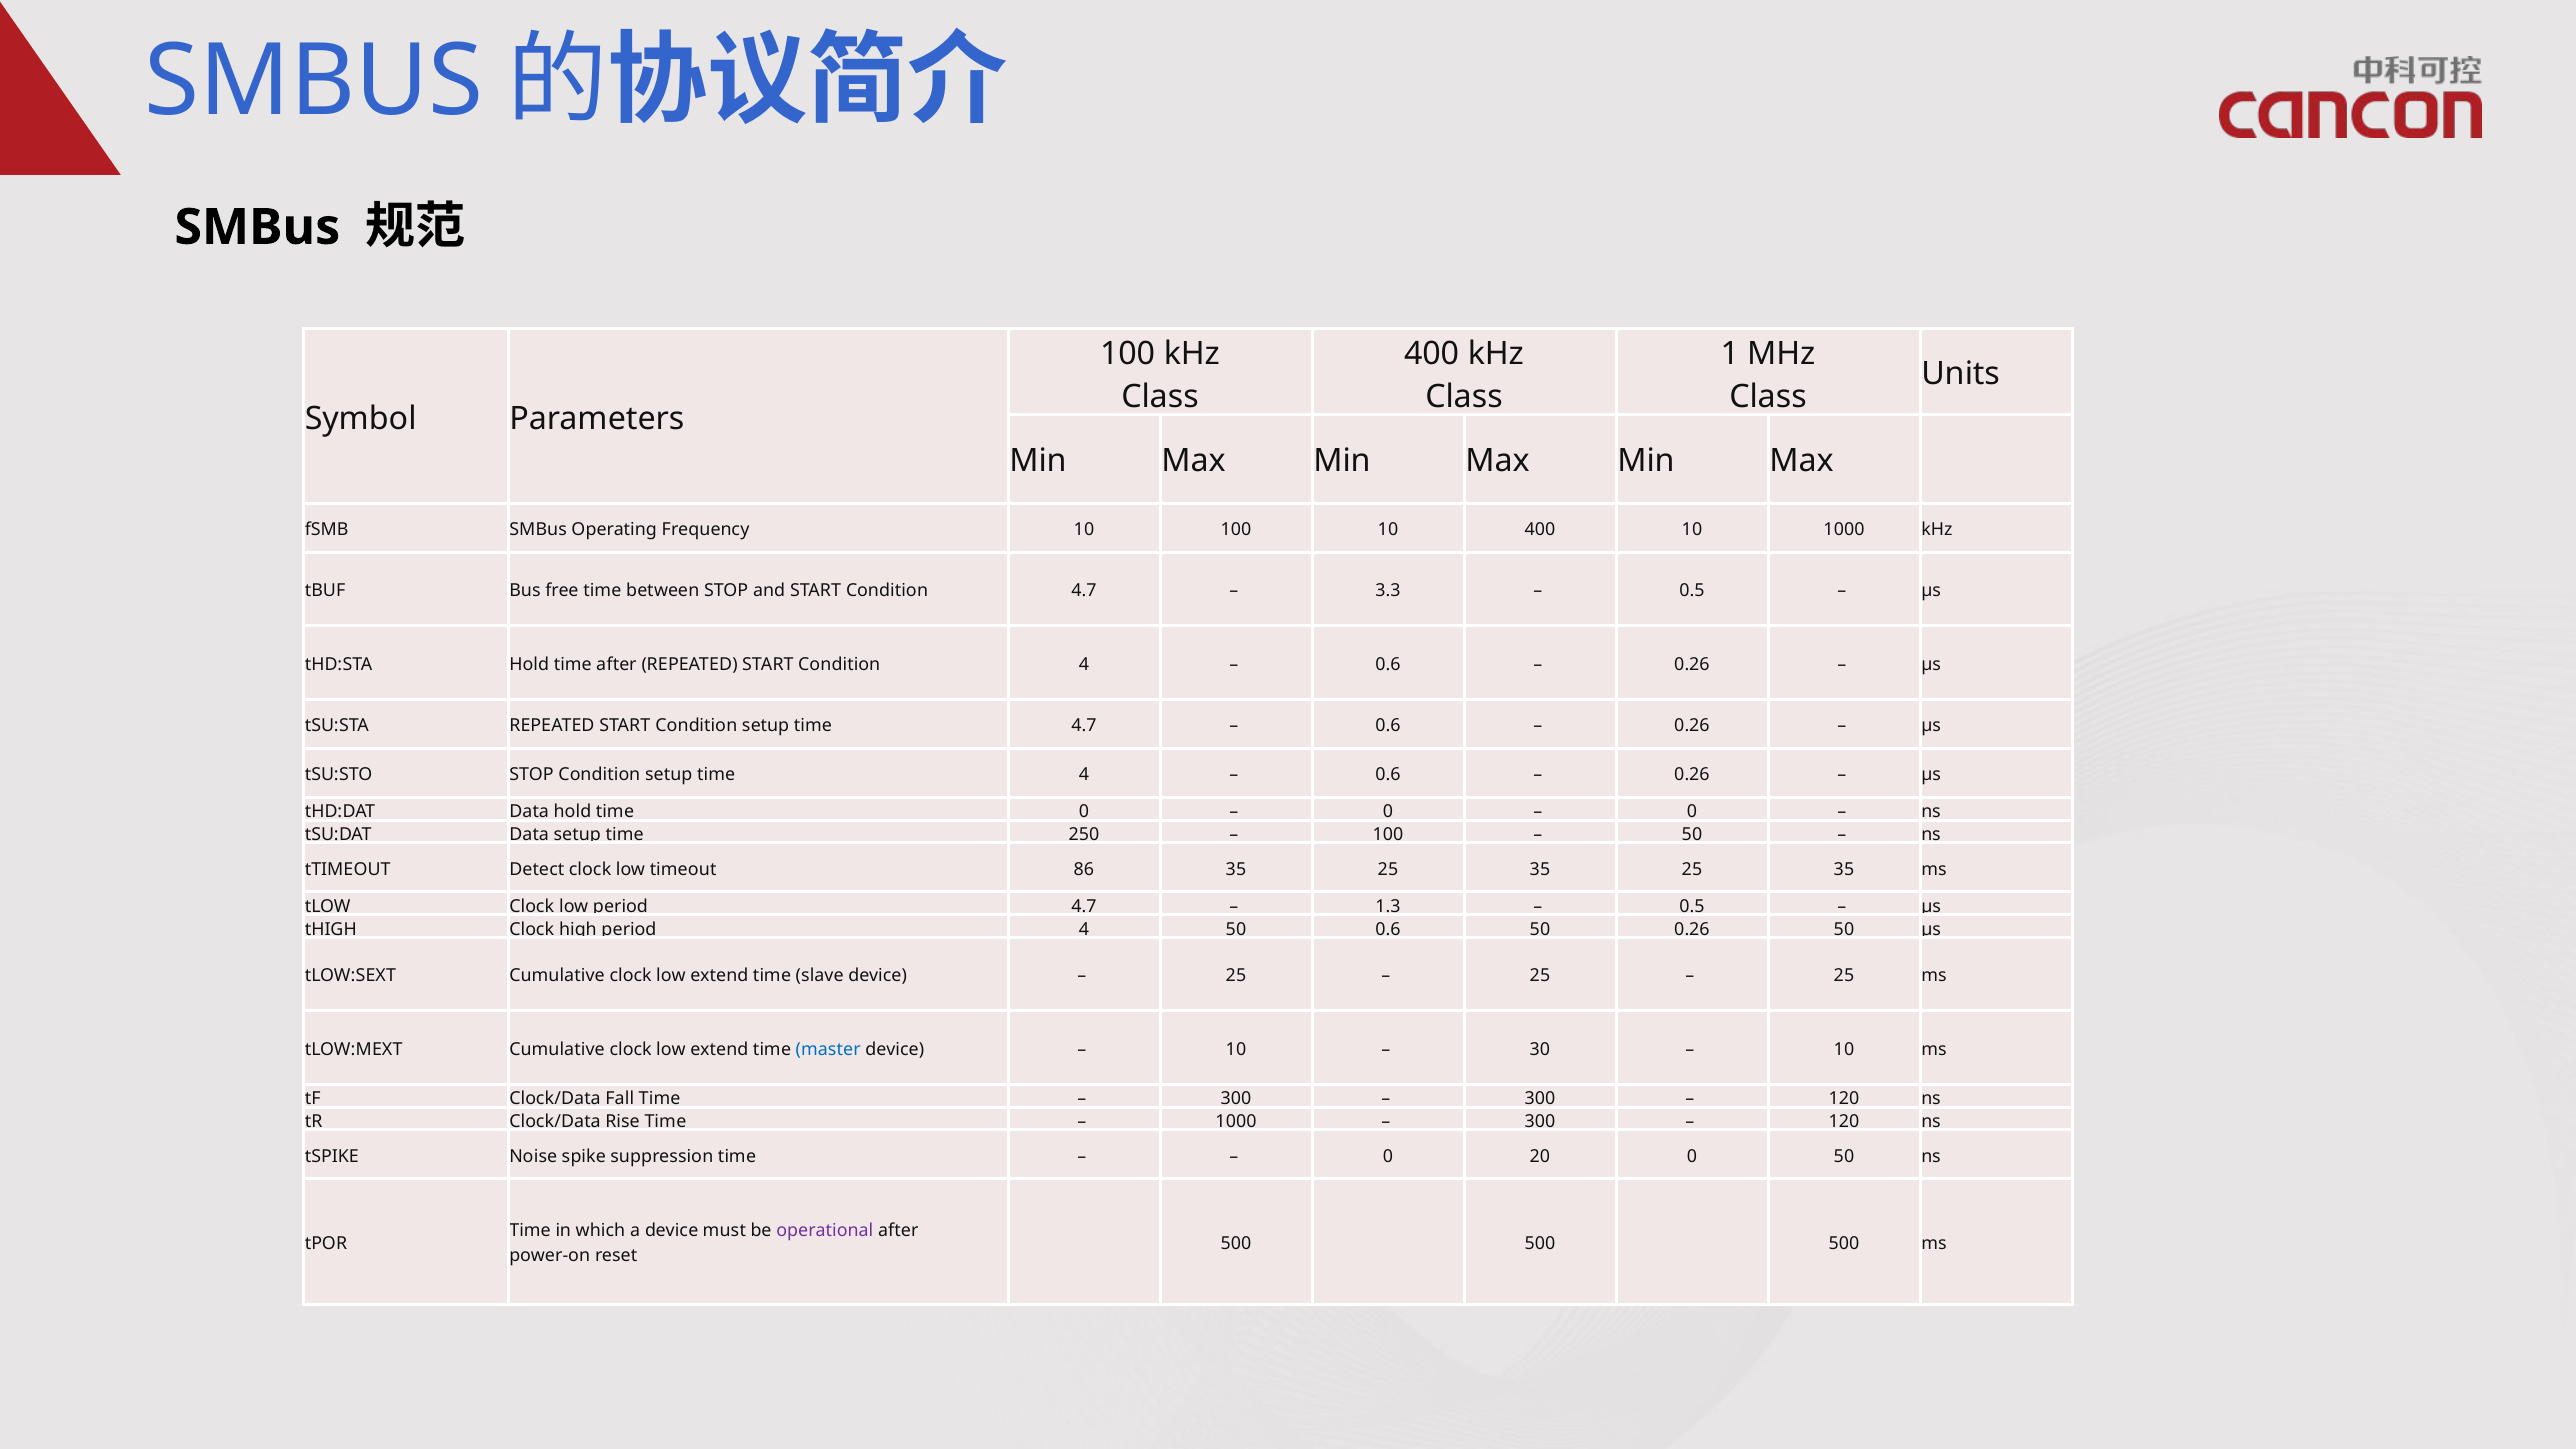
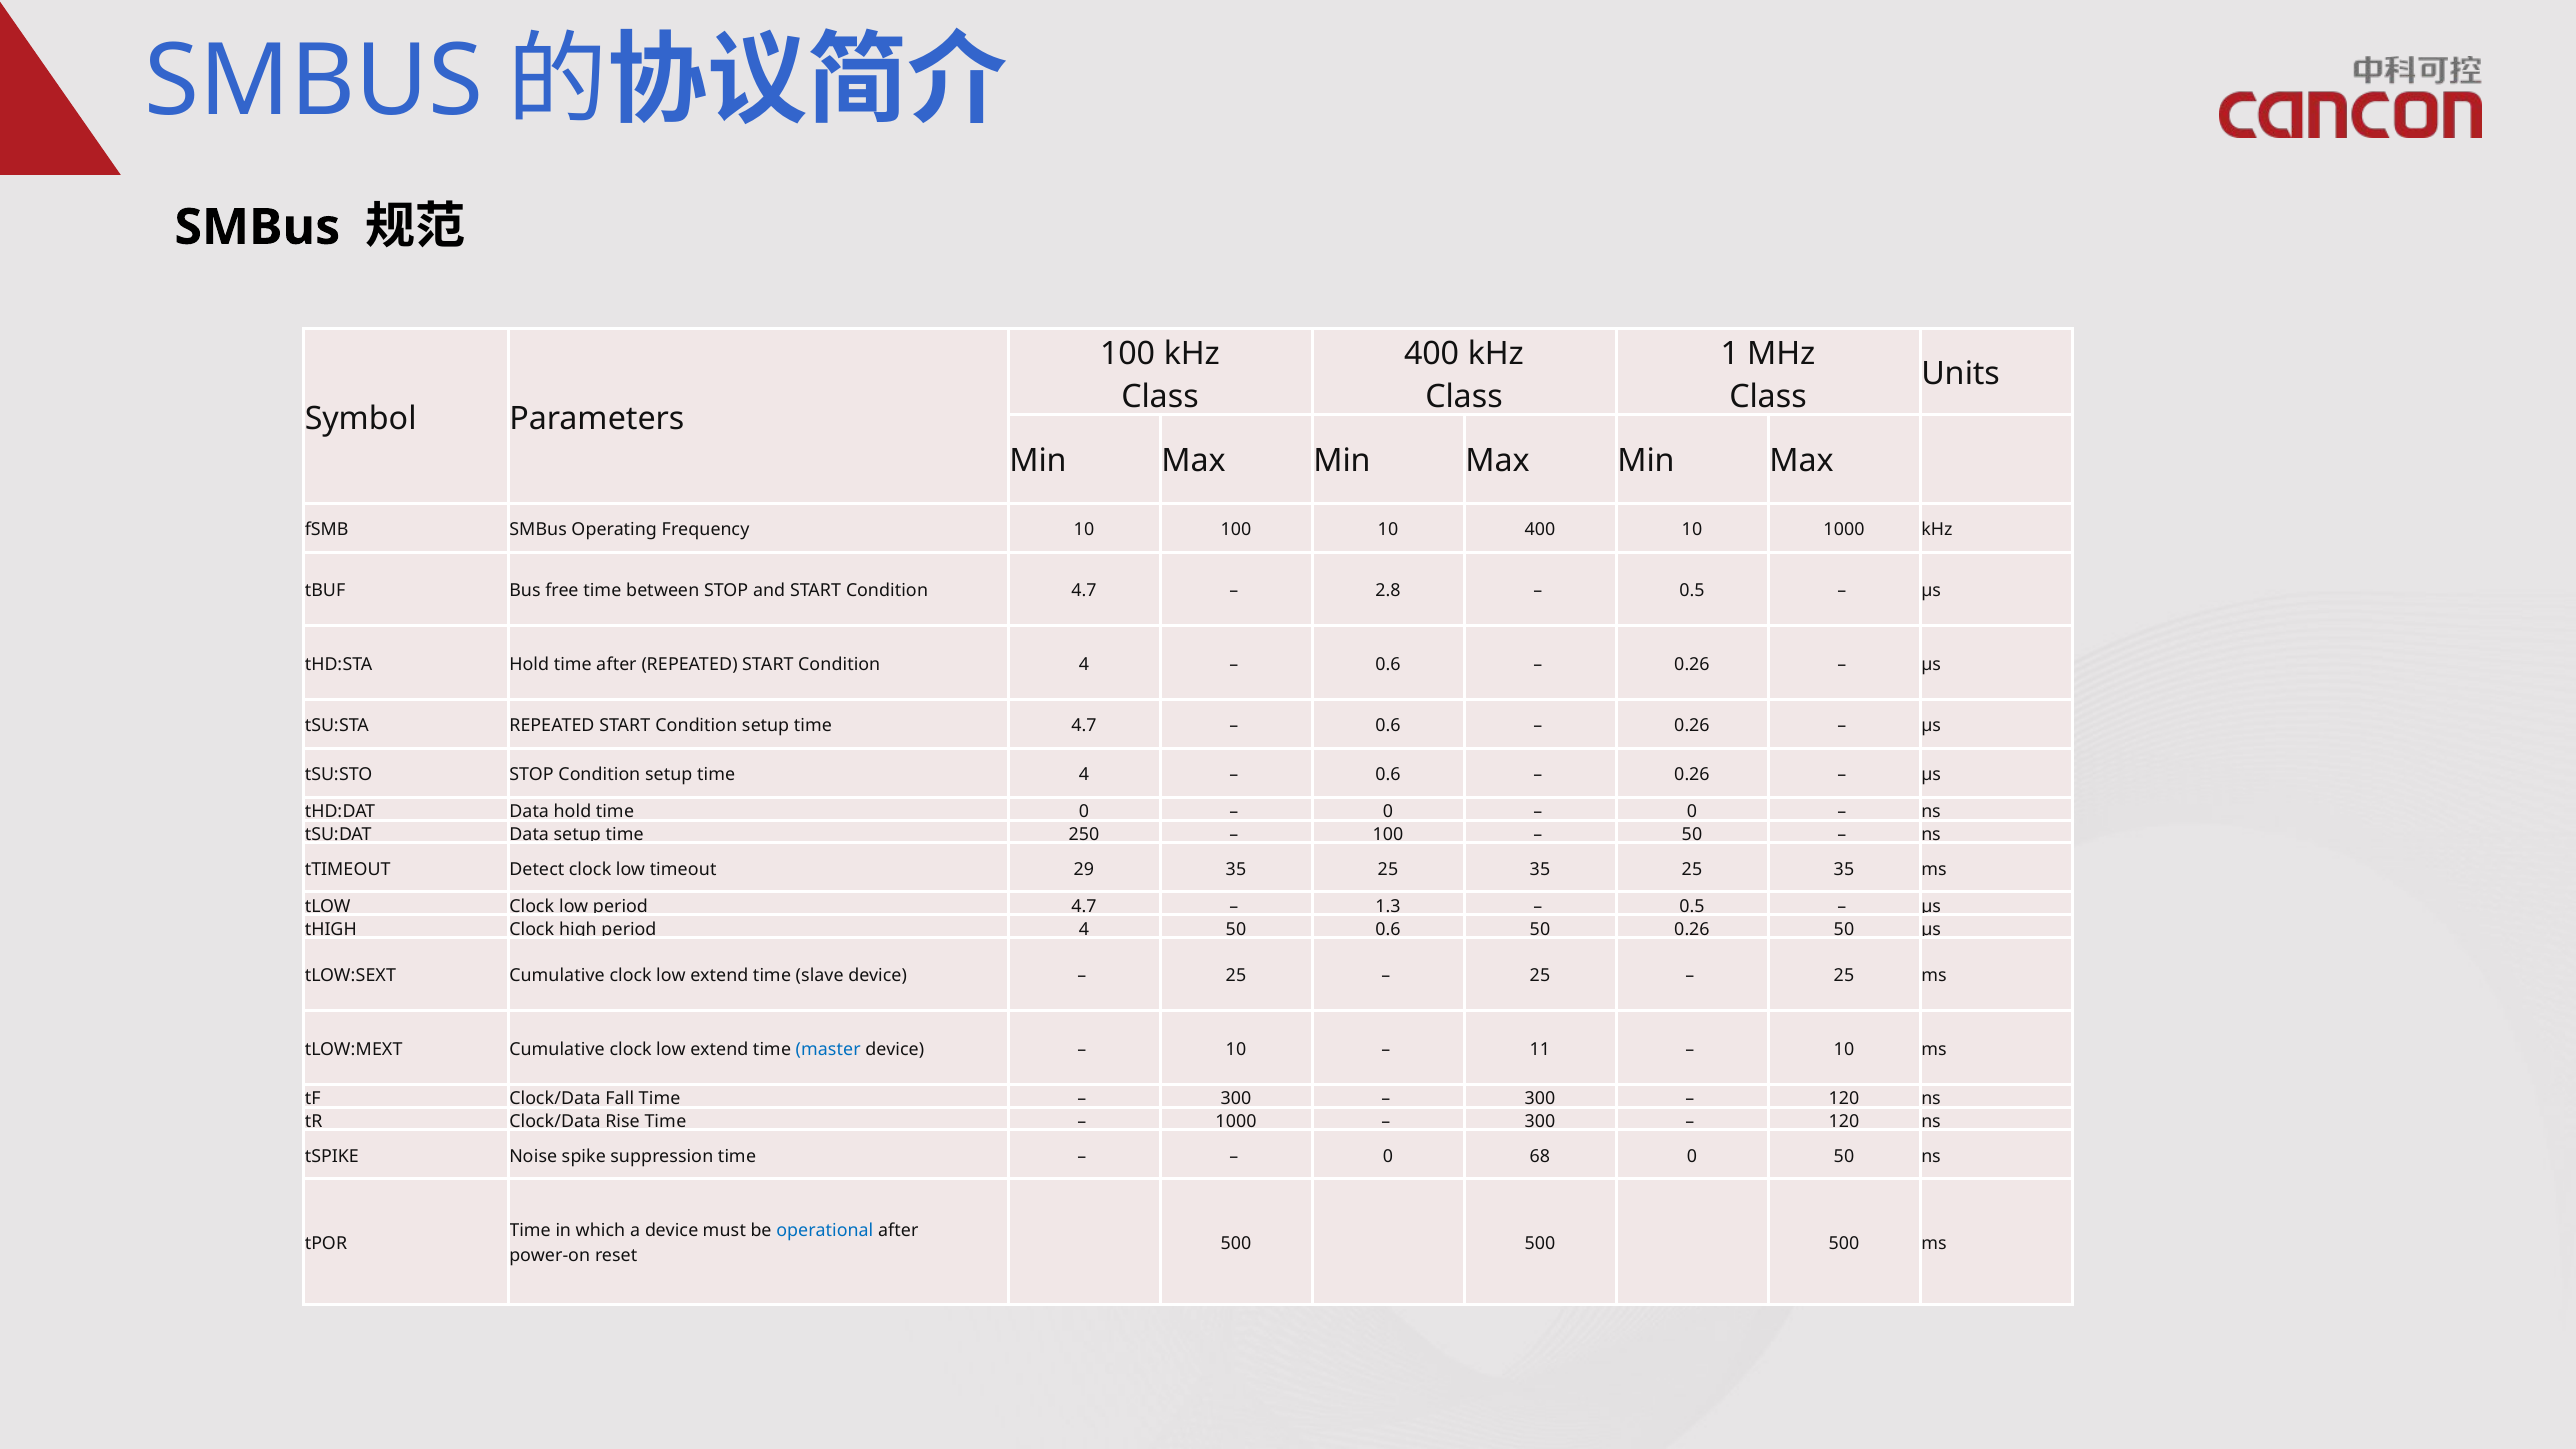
3.3: 3.3 -> 2.8
86: 86 -> 29
30: 30 -> 11
20: 20 -> 68
operational colour: purple -> blue
